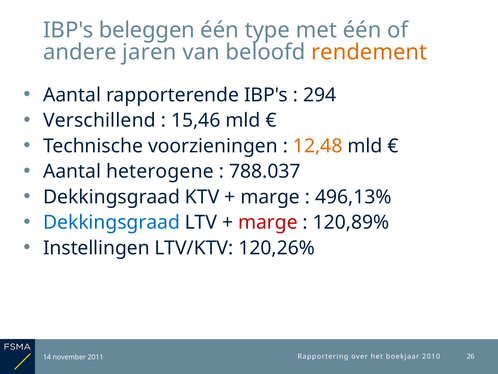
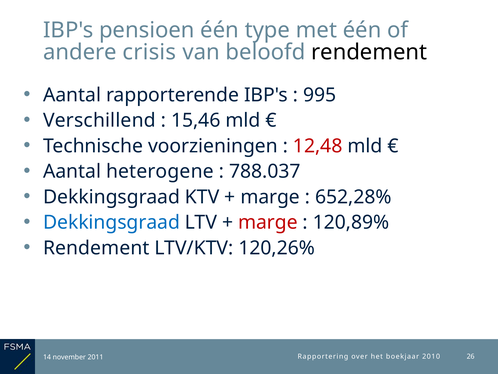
beleggen: beleggen -> pensioen
jaren: jaren -> crisis
rendement at (369, 52) colour: orange -> black
294: 294 -> 995
12,48 colour: orange -> red
496,13%: 496,13% -> 652,28%
Instellingen at (96, 248): Instellingen -> Rendement
